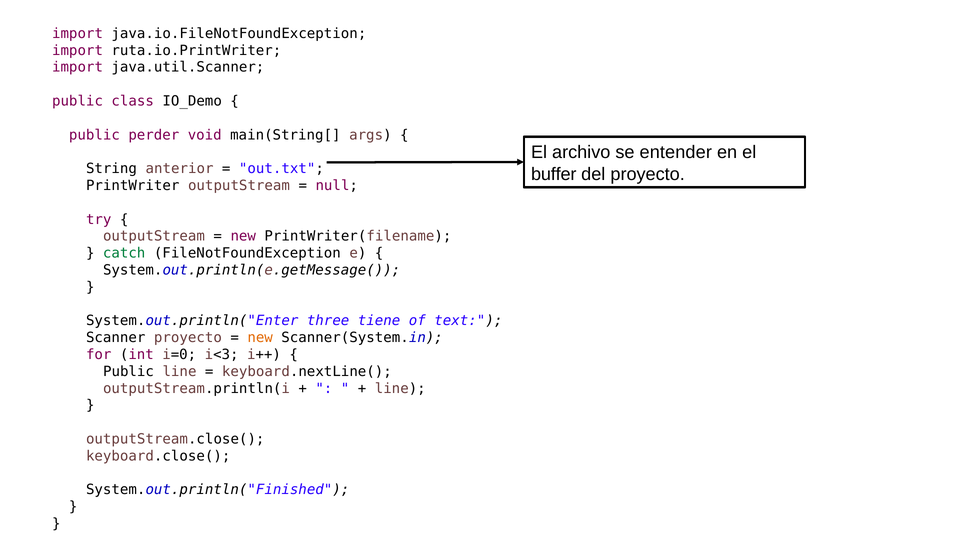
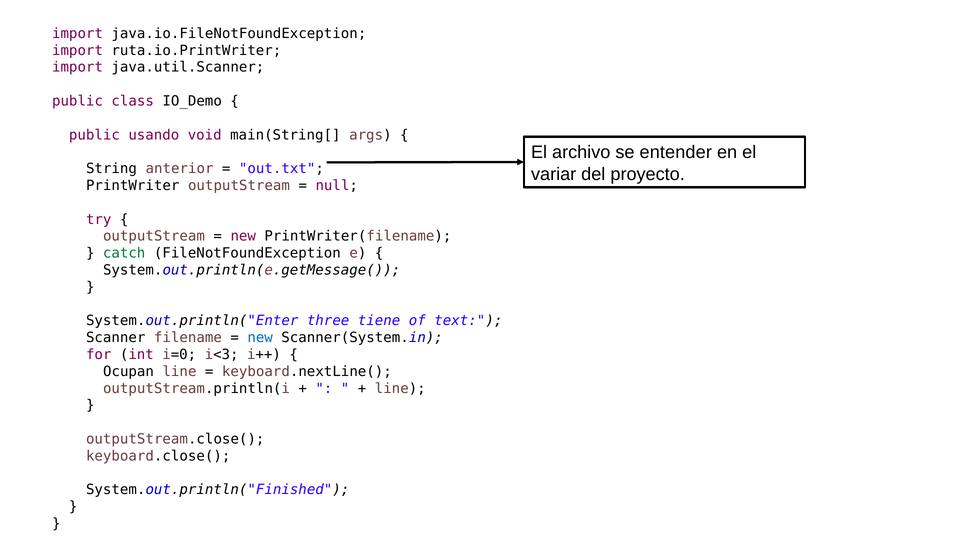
perder: perder -> usando
buffer: buffer -> variar
Scanner proyecto: proyecto -> filename
new at (260, 338) colour: orange -> blue
Public at (128, 372): Public -> Ocupan
